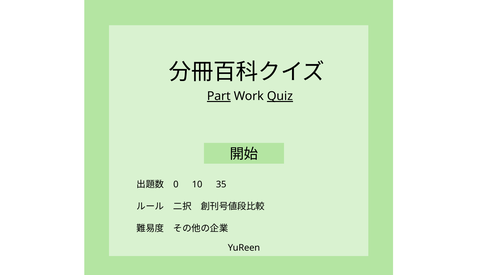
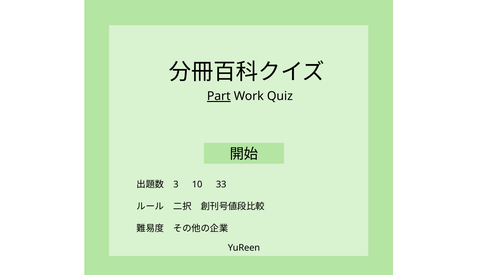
Quiz underline: present -> none
0: 0 -> 3
35: 35 -> 33
